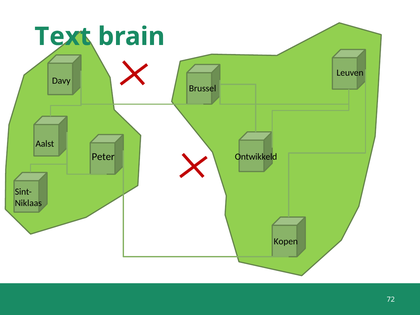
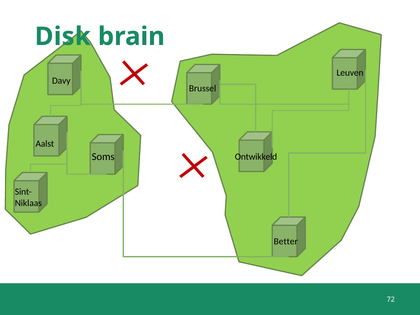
Text: Text -> Disk
Peter: Peter -> Soms
Kopen: Kopen -> Better
